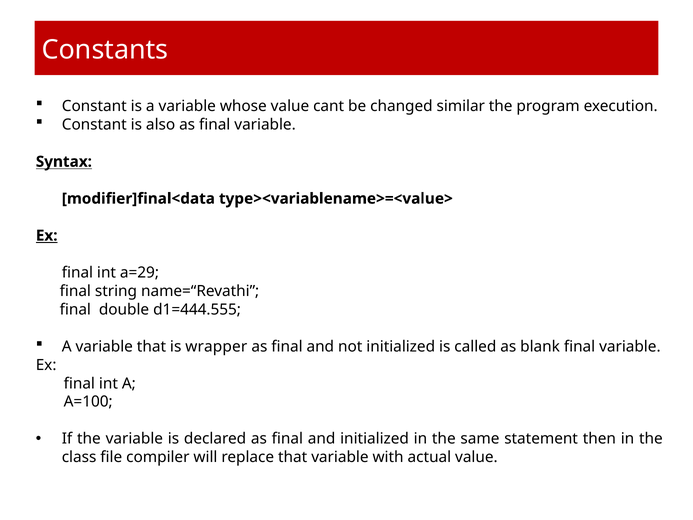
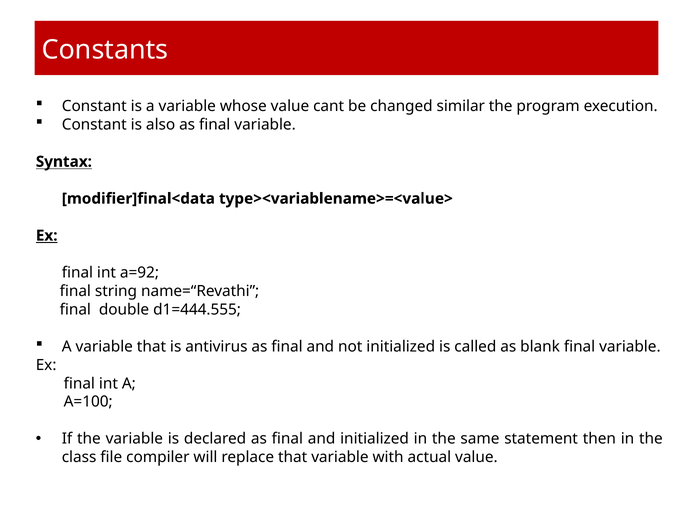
a=29: a=29 -> a=92
wrapper: wrapper -> antivirus
